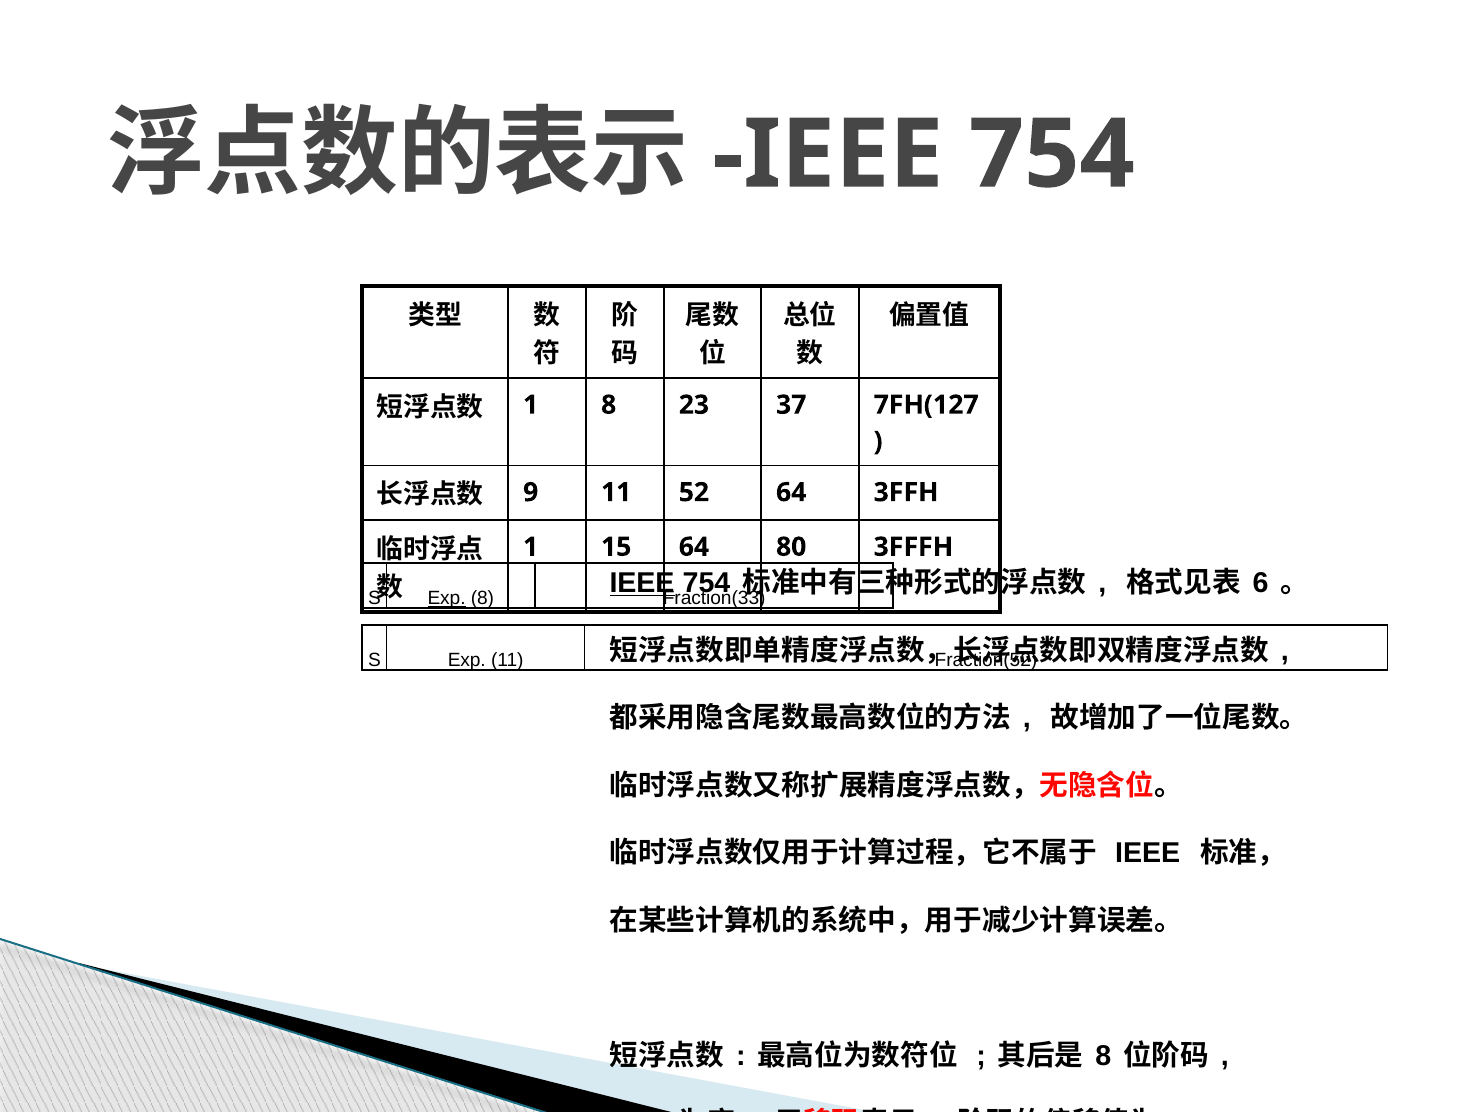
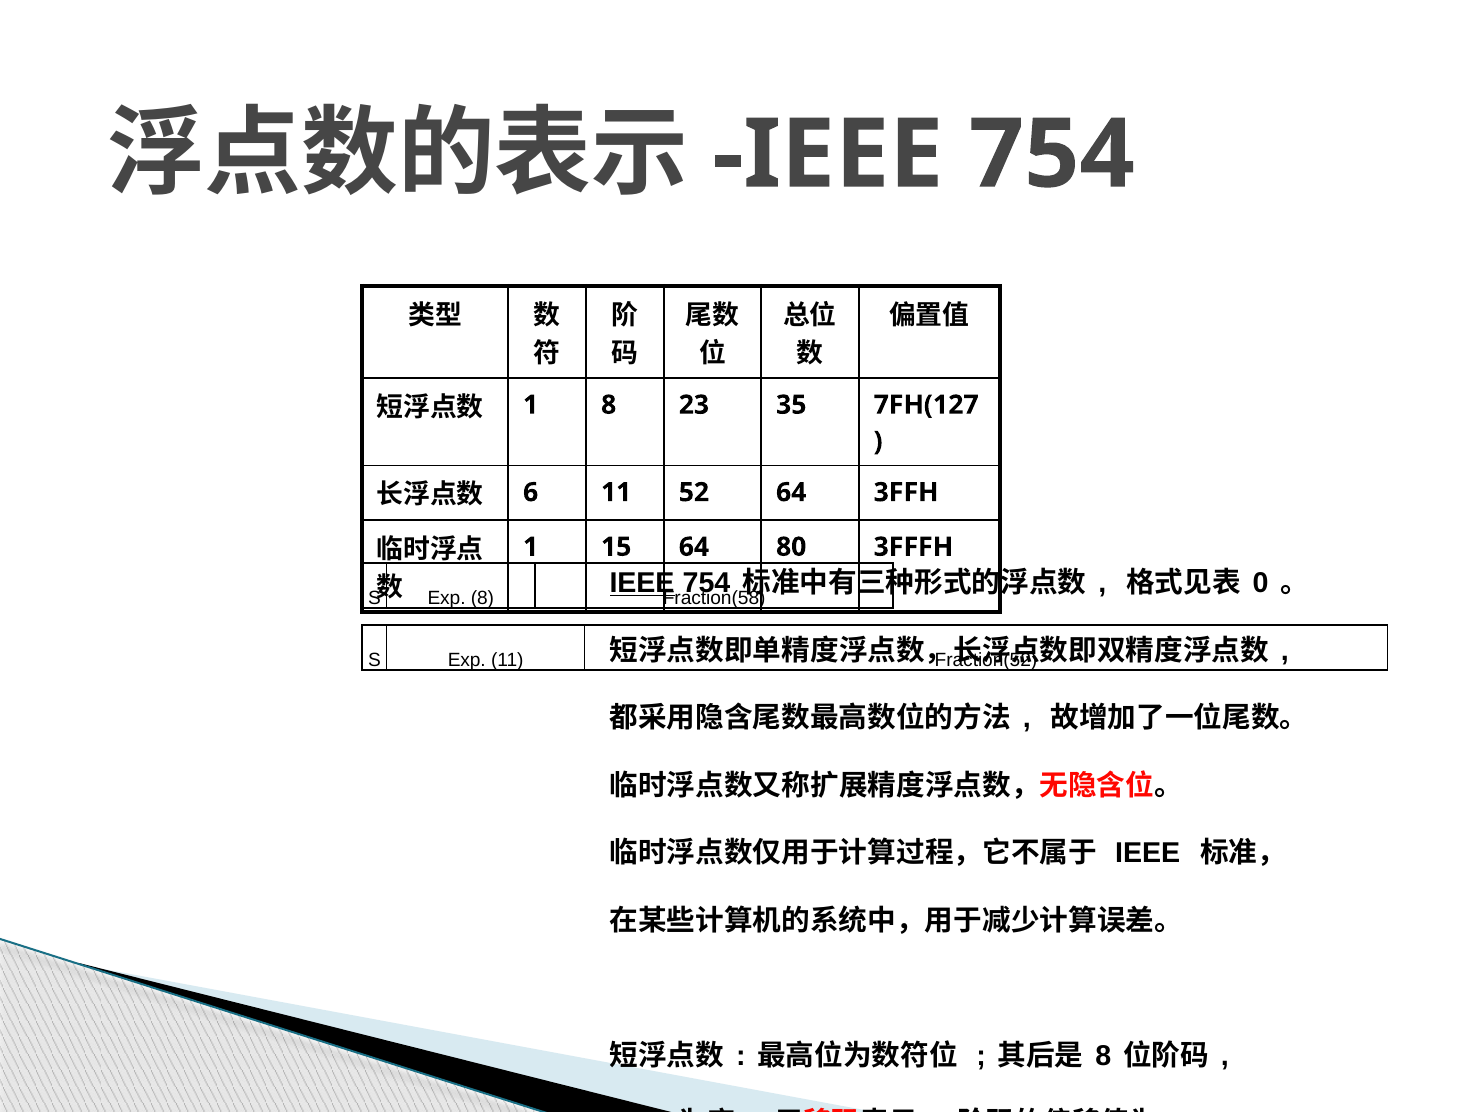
37: 37 -> 35
9: 9 -> 6
6: 6 -> 0
Exp at (447, 598) underline: present -> none
Fraction(33: Fraction(33 -> Fraction(58
